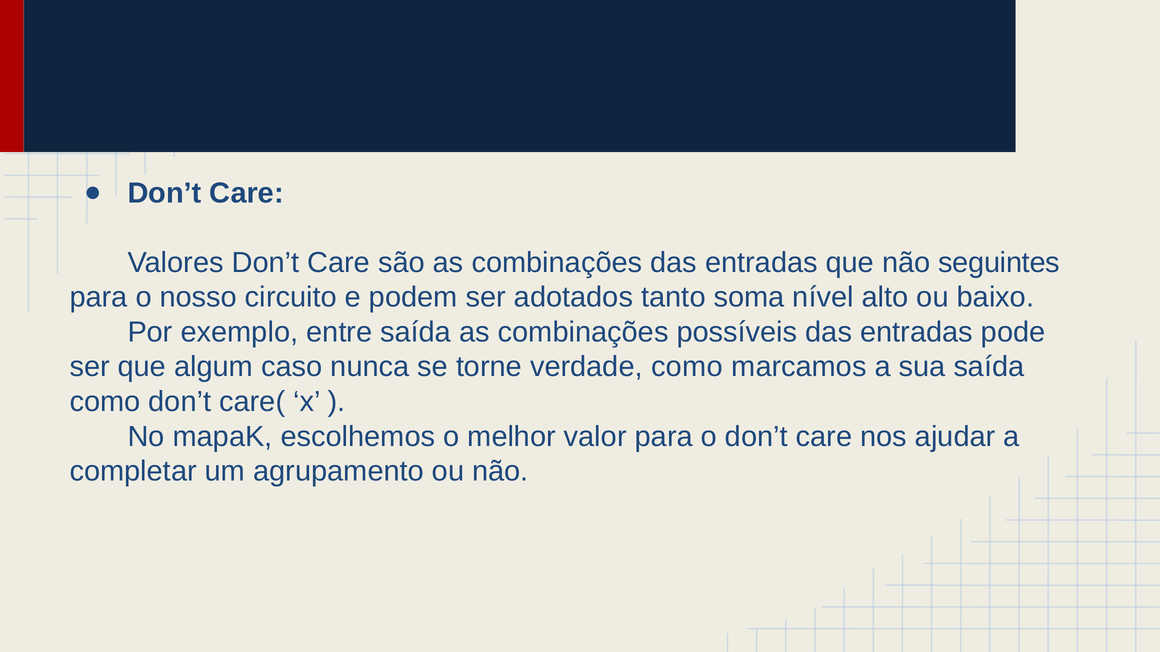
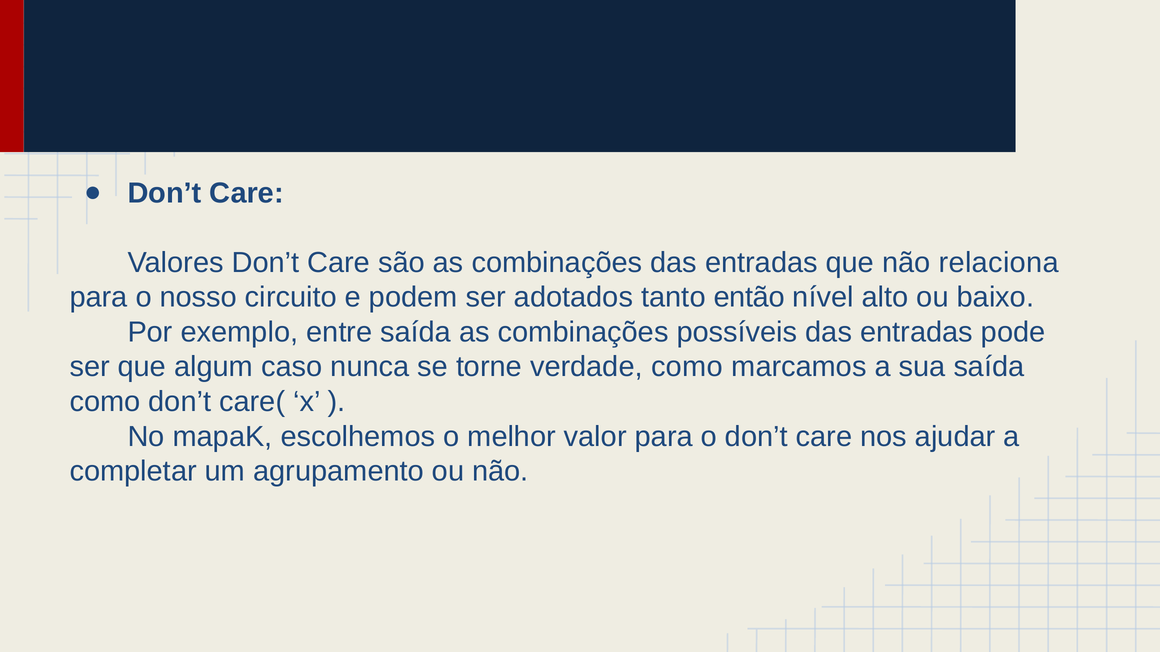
seguintes: seguintes -> relaciona
soma: soma -> então
